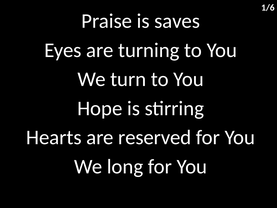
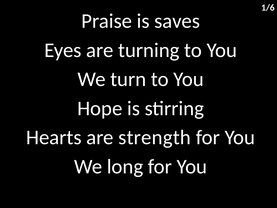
reserved: reserved -> strength
